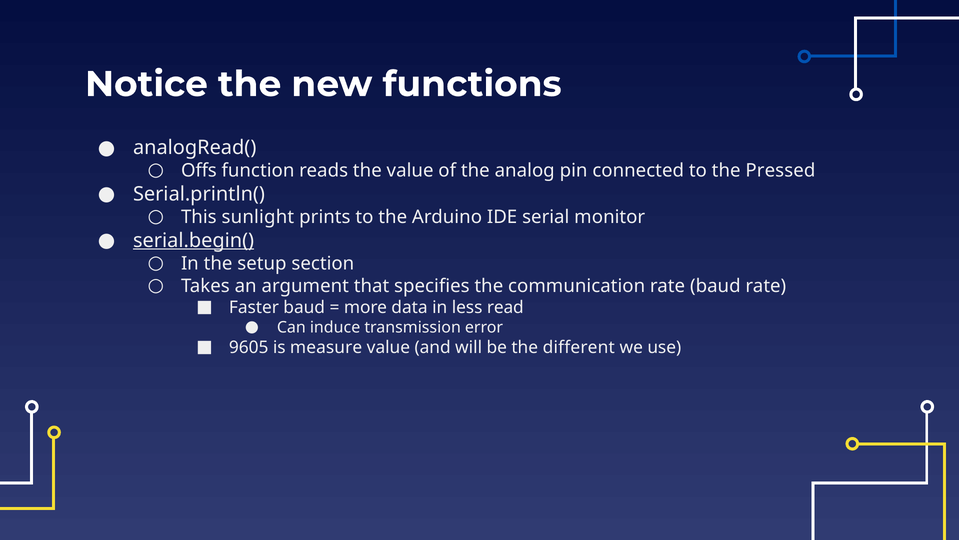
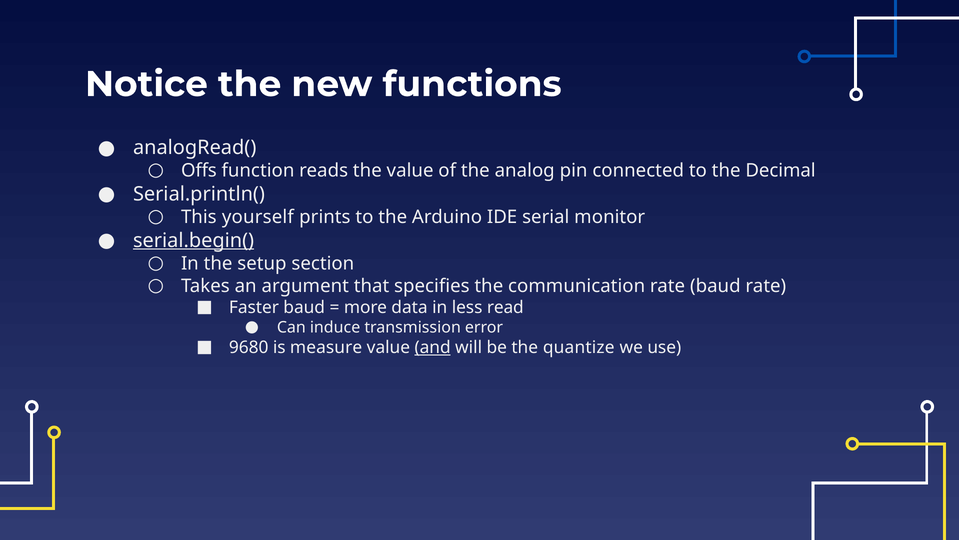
Pressed: Pressed -> Decimal
sunlight: sunlight -> yourself
9605: 9605 -> 9680
and underline: none -> present
different: different -> quantize
